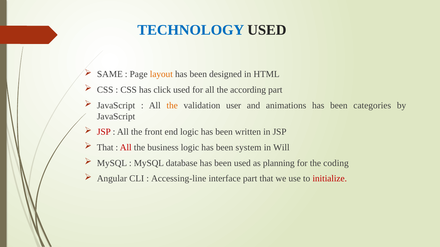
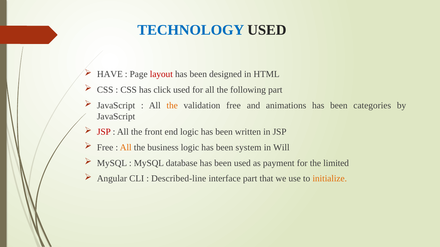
SAME: SAME -> HAVE
layout colour: orange -> red
according: according -> following
validation user: user -> free
That at (105, 148): That -> Free
All at (126, 148) colour: red -> orange
planning: planning -> payment
coding: coding -> limited
Accessing-line: Accessing-line -> Described-line
initialize colour: red -> orange
